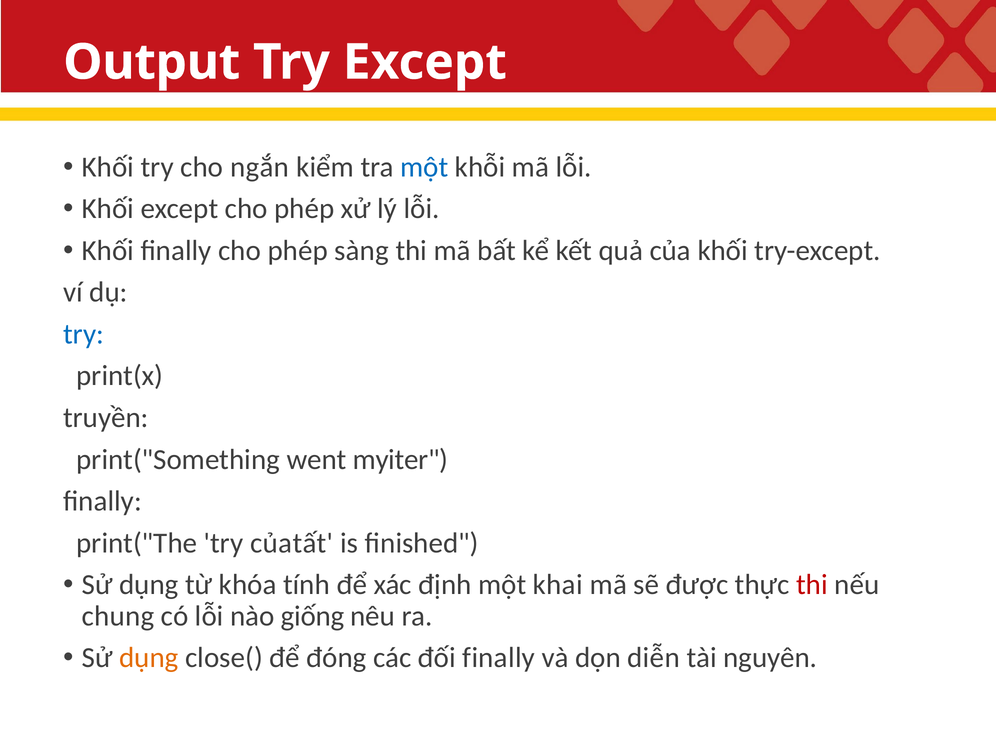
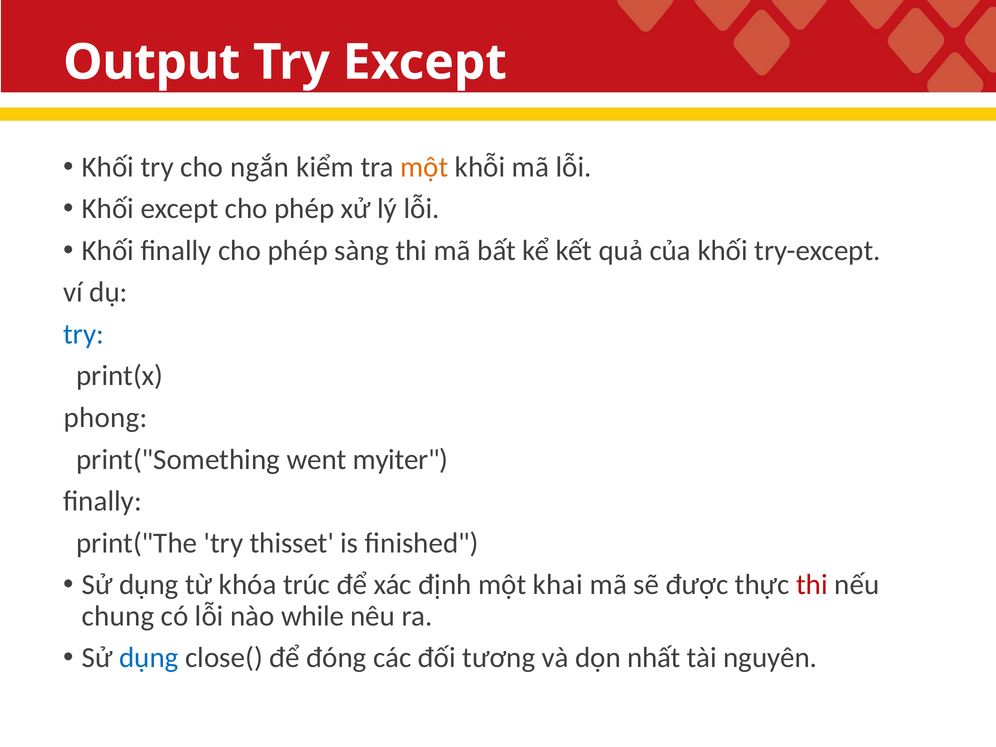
một at (424, 167) colour: blue -> orange
truyền: truyền -> phong
củatất: củatất -> thisset
tính: tính -> trúc
giống: giống -> while
dụng at (149, 658) colour: orange -> blue
đối finally: finally -> tương
diễn: diễn -> nhất
